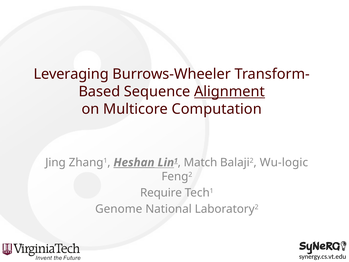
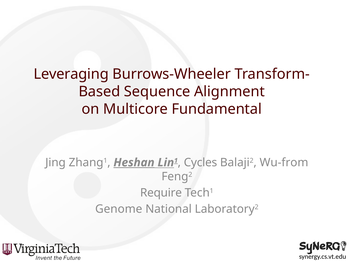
Alignment underline: present -> none
Computation: Computation -> Fundamental
Match: Match -> Cycles
Wu-logic: Wu-logic -> Wu-from
